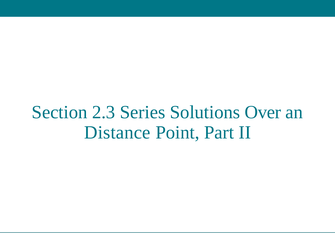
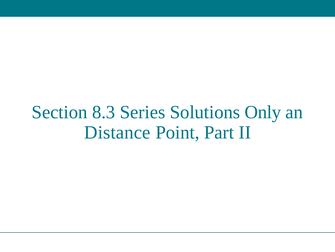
2.3: 2.3 -> 8.3
Over: Over -> Only
